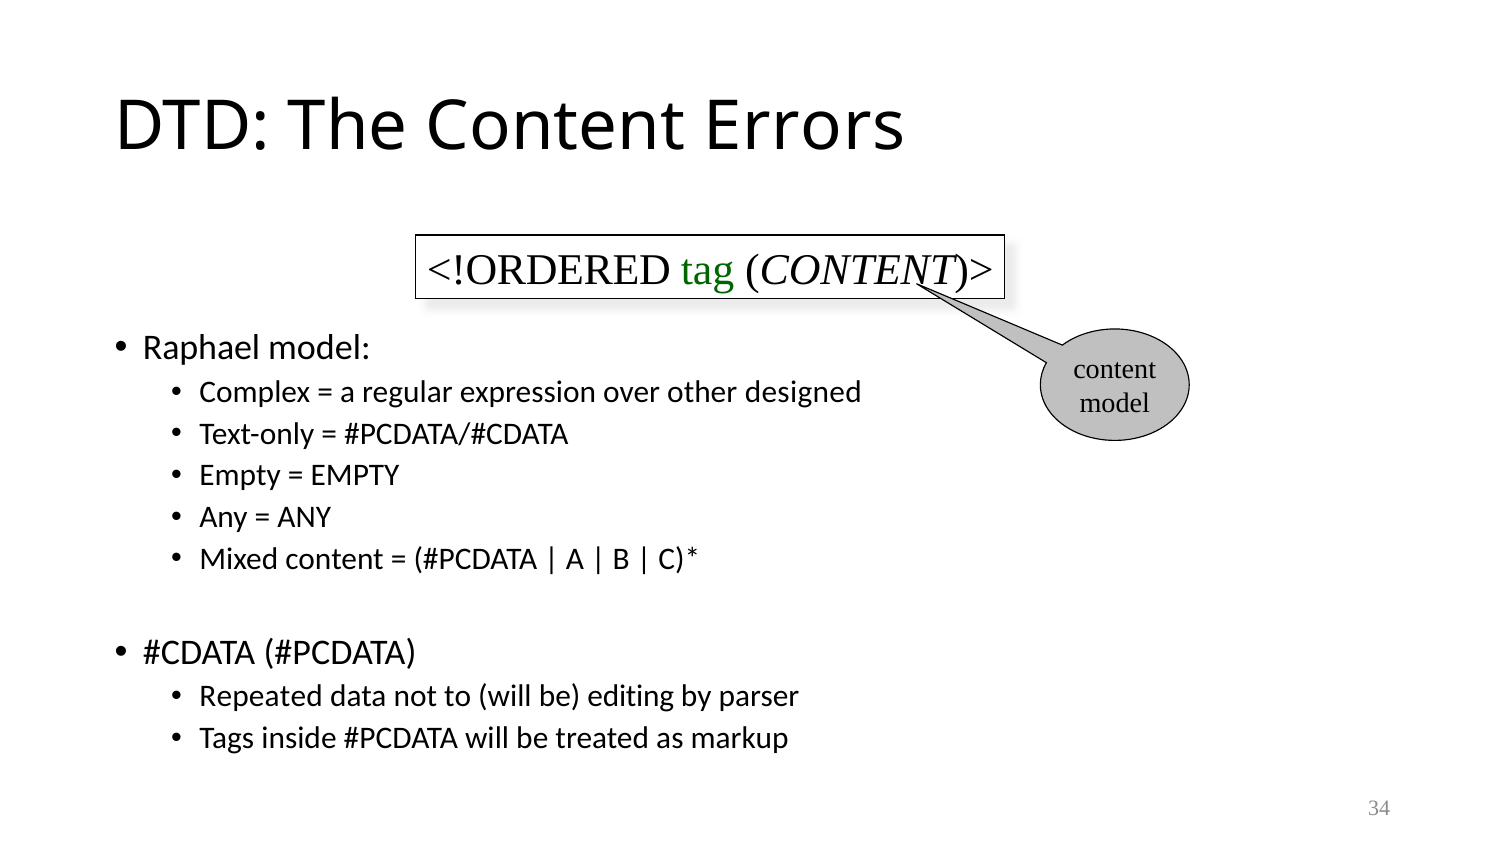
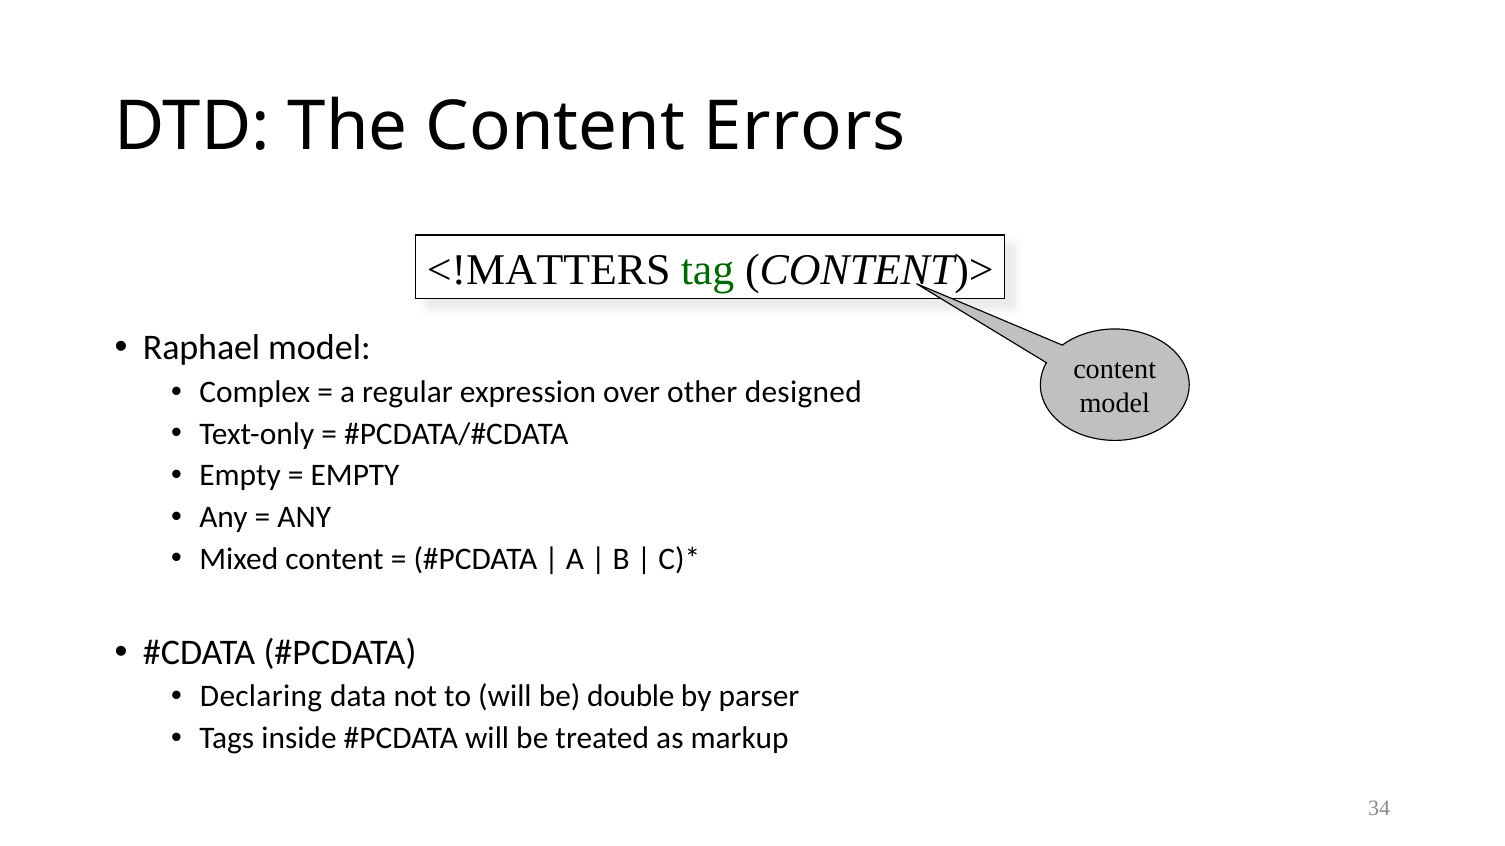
<!ORDERED: <!ORDERED -> <!MATTERS
Repeated: Repeated -> Declaring
editing: editing -> double
